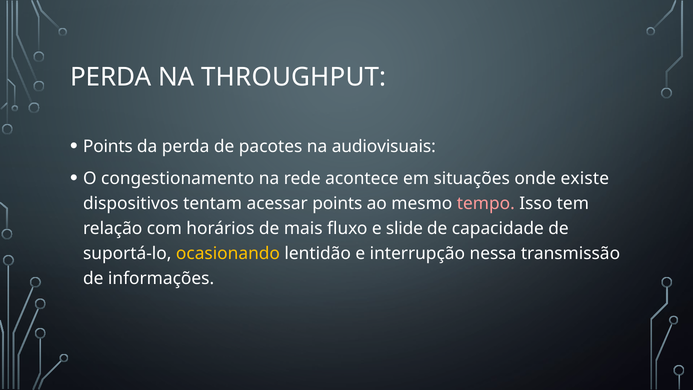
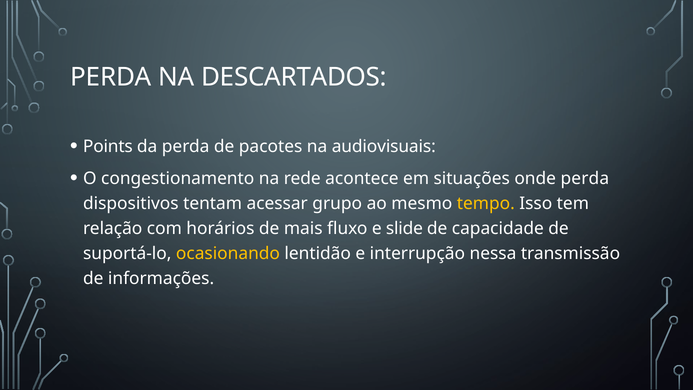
THROUGHPUT: THROUGHPUT -> DESCARTADOS
onde existe: existe -> perda
acessar points: points -> grupo
tempo colour: pink -> yellow
